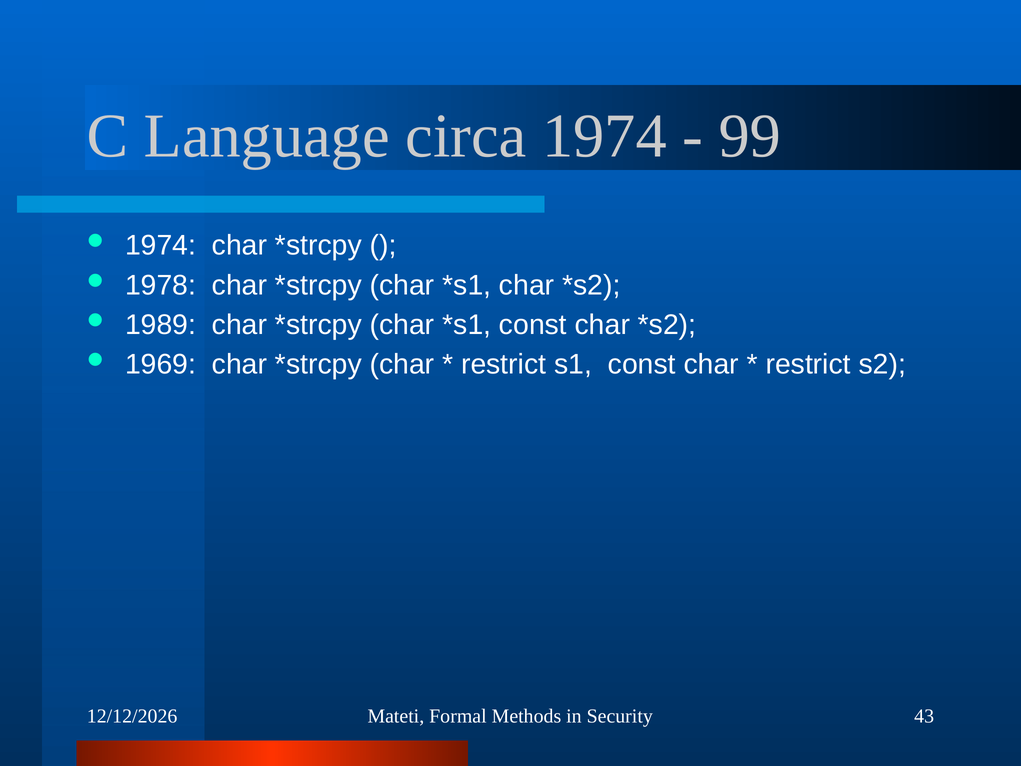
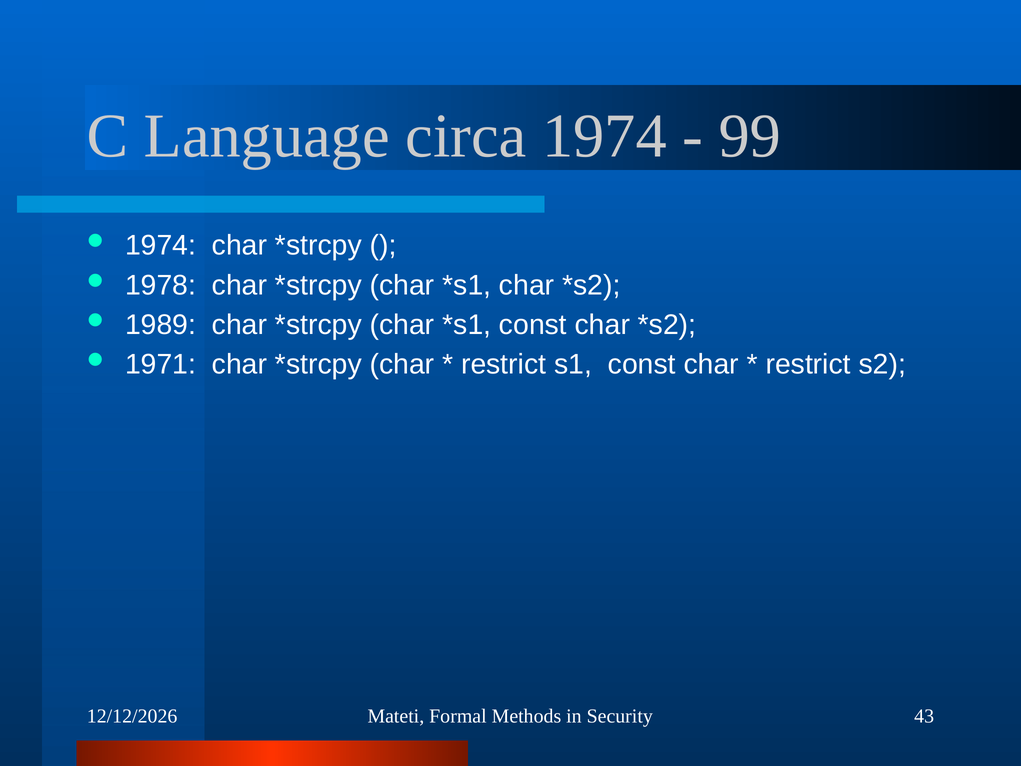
1969: 1969 -> 1971
